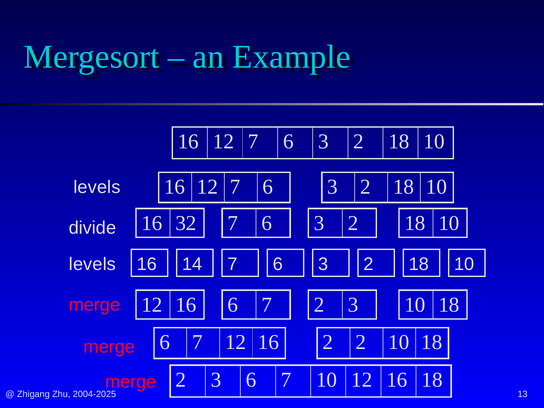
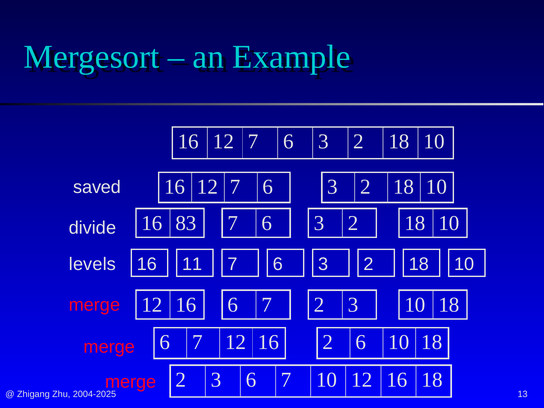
levels at (97, 187): levels -> saved
32: 32 -> 83
14: 14 -> 11
2 2: 2 -> 6
